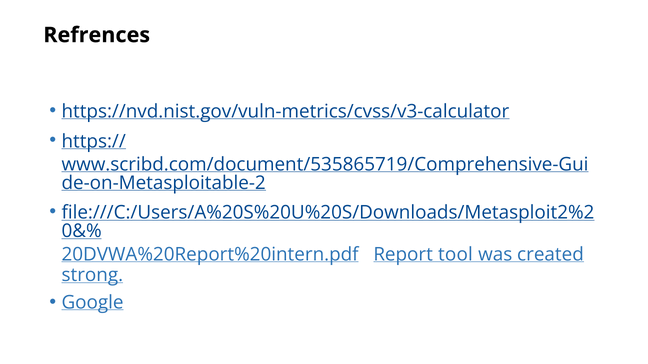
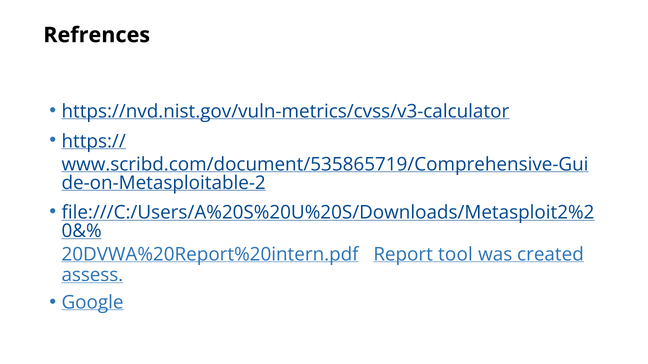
strong: strong -> assess
